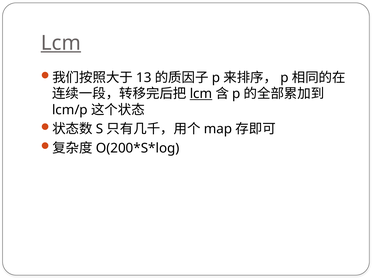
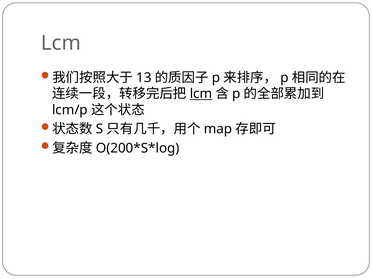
Lcm at (61, 43) underline: present -> none
